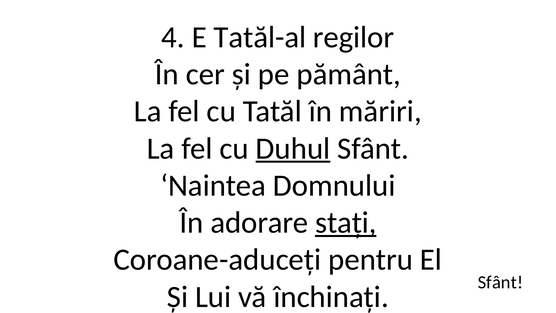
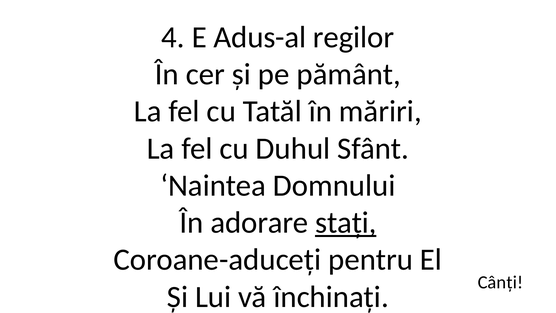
Tatăl-al: Tatăl-al -> Adus-al
Duhul underline: present -> none
Sfânt at (500, 282): Sfânt -> Cânți
